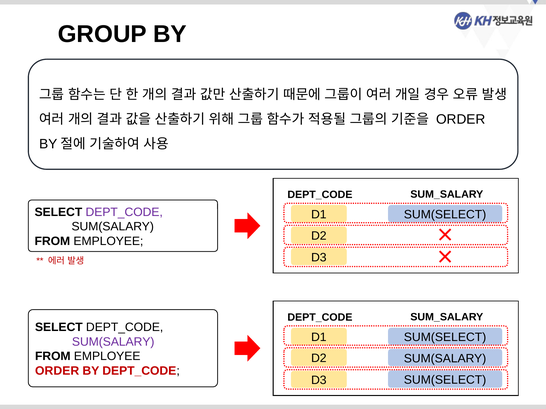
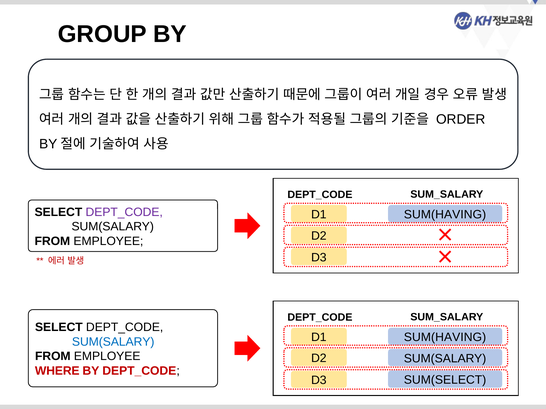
SUM(SELECT at (445, 215): SUM(SELECT -> SUM(HAVING
SUM(SELECT at (445, 338): SUM(SELECT -> SUM(HAVING
SUM(SALARY at (113, 342) colour: purple -> blue
ORDER at (57, 371): ORDER -> WHERE
